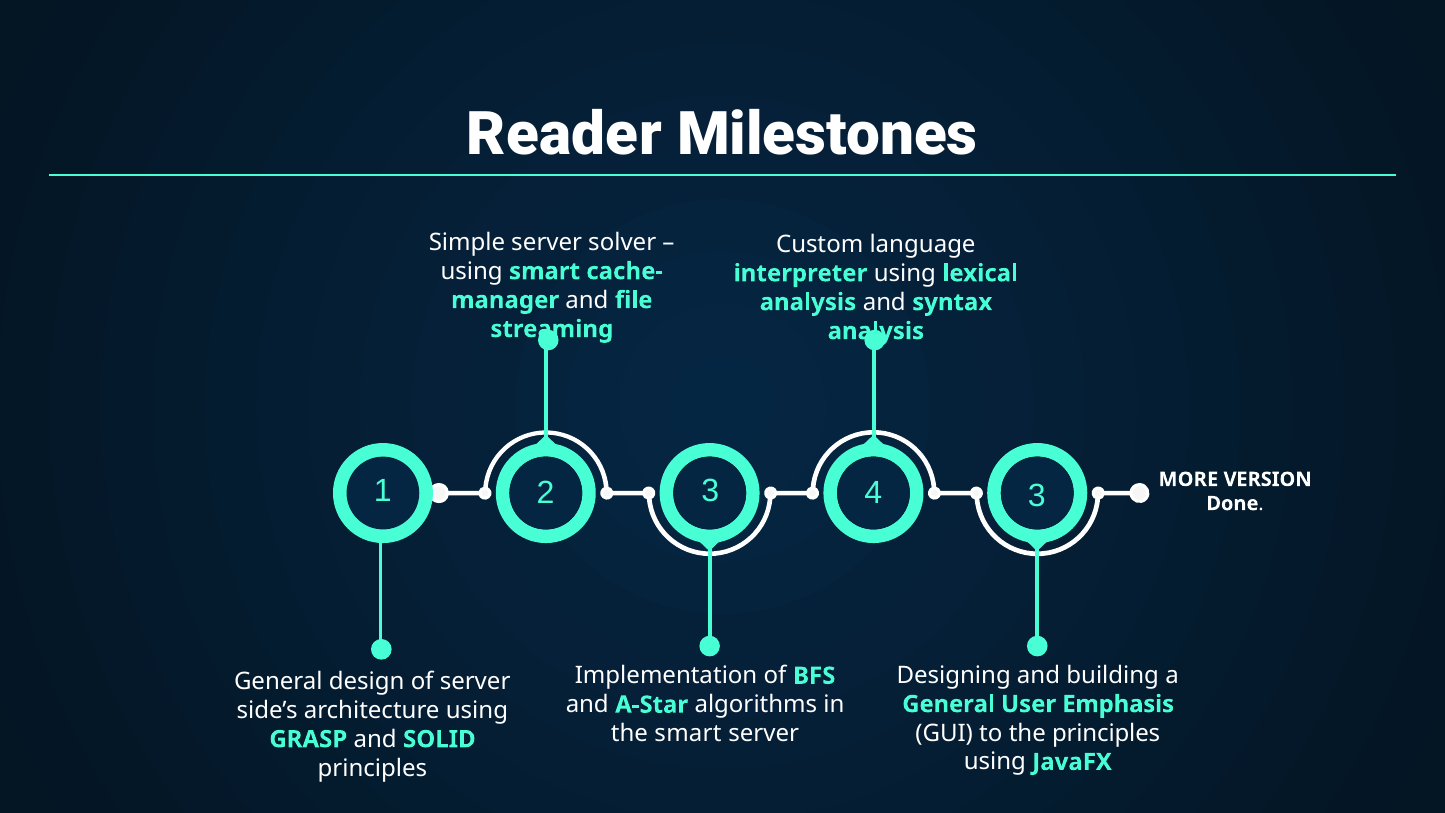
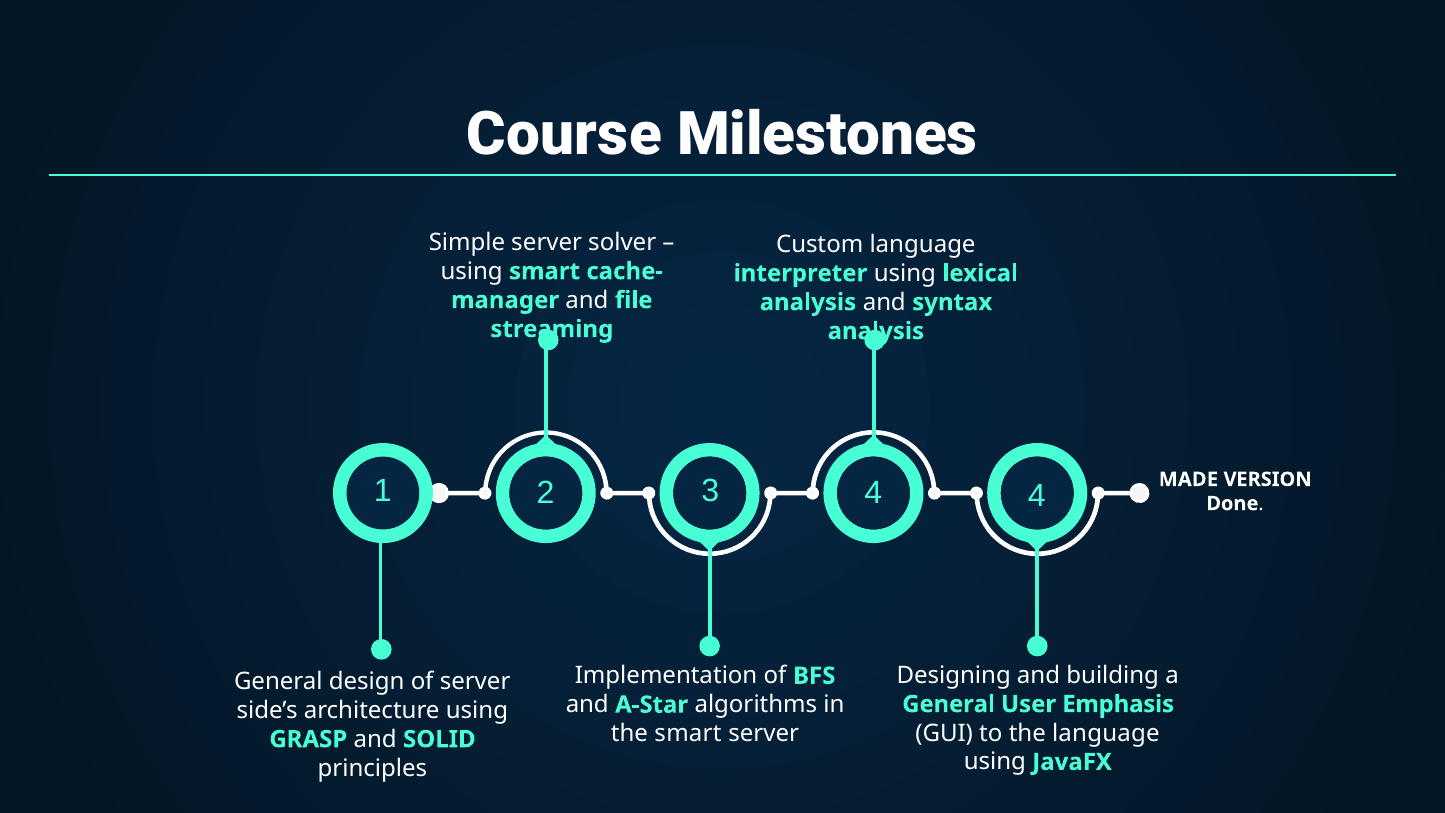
Reader: Reader -> Course
4 3: 3 -> 4
MORE: MORE -> MADE
the principles: principles -> language
